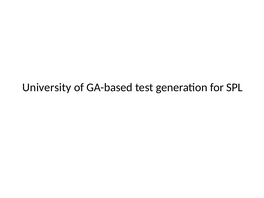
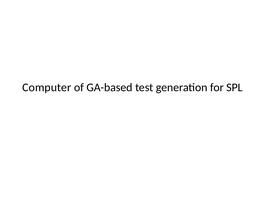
University: University -> Computer
